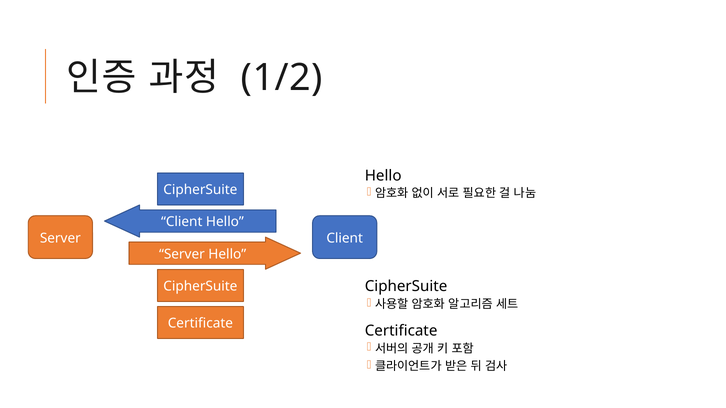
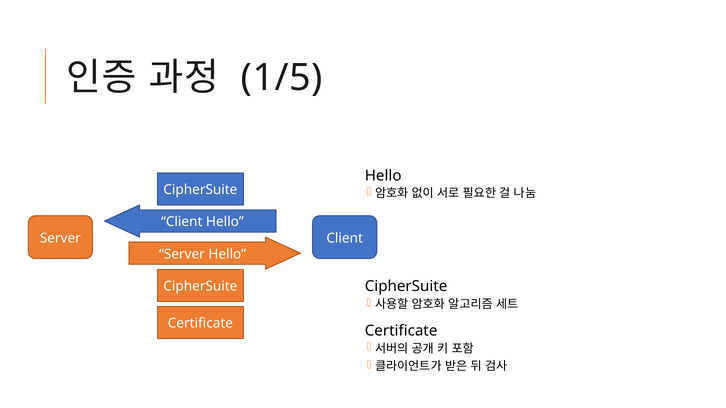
1/2: 1/2 -> 1/5
